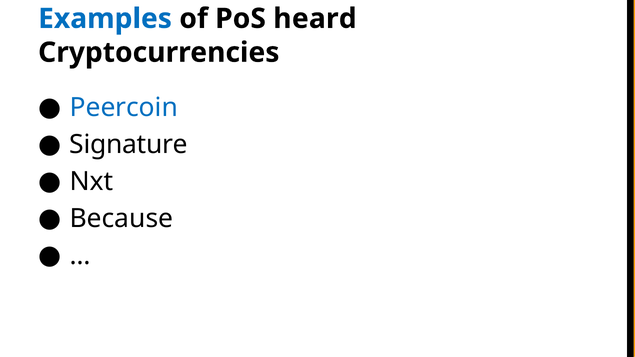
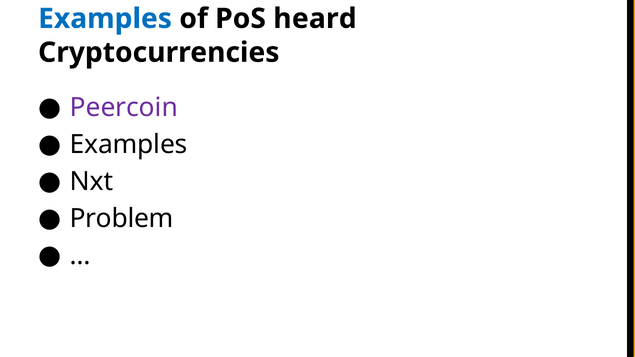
Peercoin colour: blue -> purple
Signature at (129, 144): Signature -> Examples
Because: Because -> Problem
